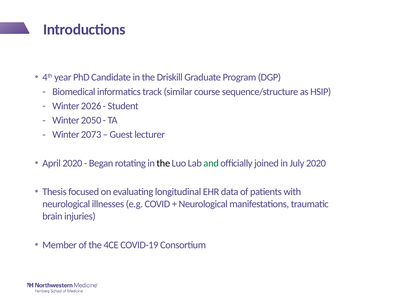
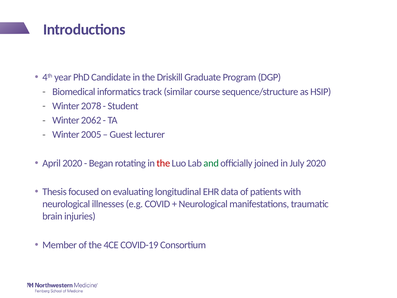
2026: 2026 -> 2078
2050: 2050 -> 2062
2073: 2073 -> 2005
the at (163, 163) colour: black -> red
